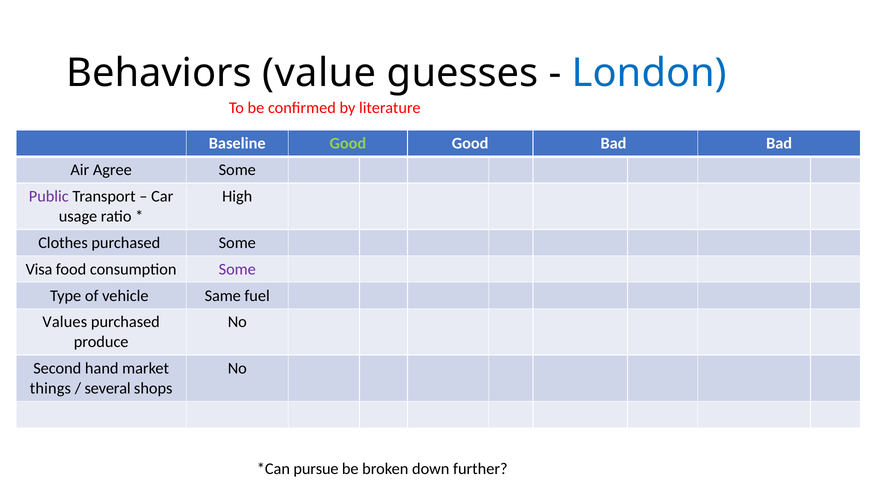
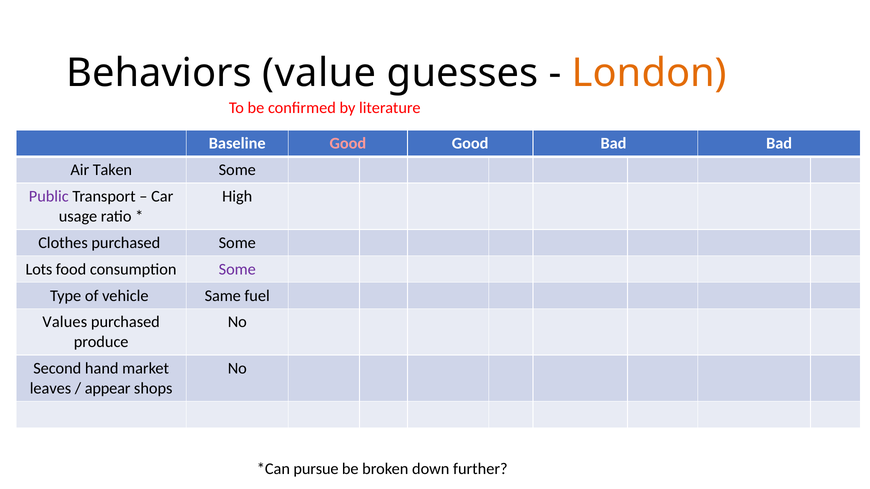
London colour: blue -> orange
Good at (348, 144) colour: light green -> pink
Agree: Agree -> Taken
Visa: Visa -> Lots
things: things -> leaves
several: several -> appear
